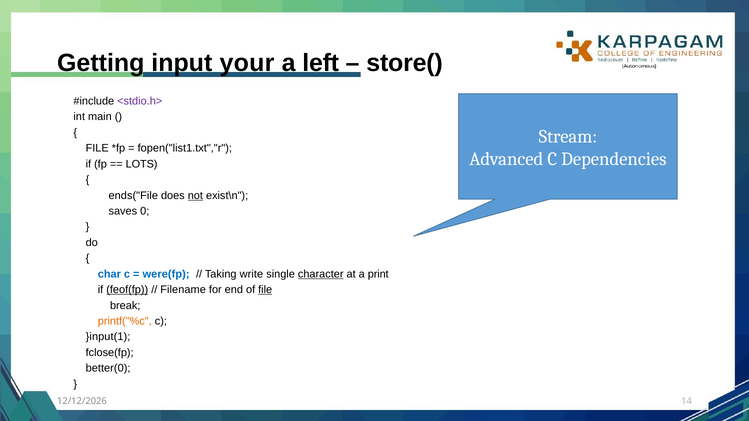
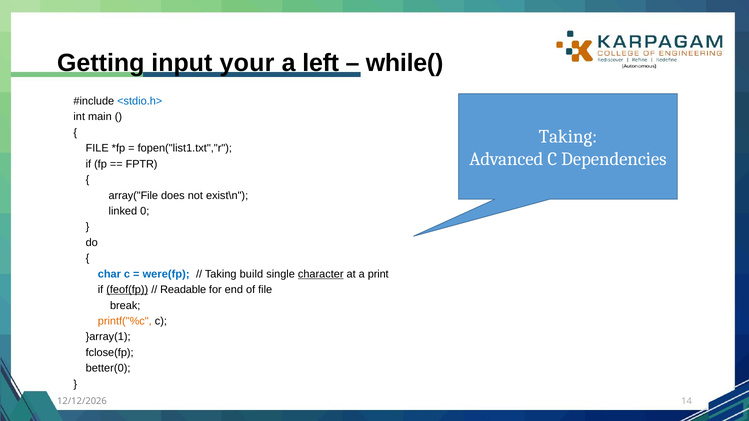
store(: store( -> while(
<stdio.h> colour: purple -> blue
Stream at (568, 137): Stream -> Taking
LOTS: LOTS -> FPTR
ends("File: ends("File -> array("File
not underline: present -> none
saves: saves -> linked
write: write -> build
Filename: Filename -> Readable
file at (265, 290) underline: present -> none
}input(1: }input(1 -> }array(1
